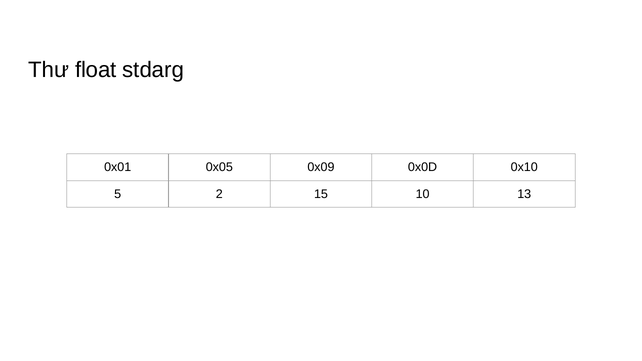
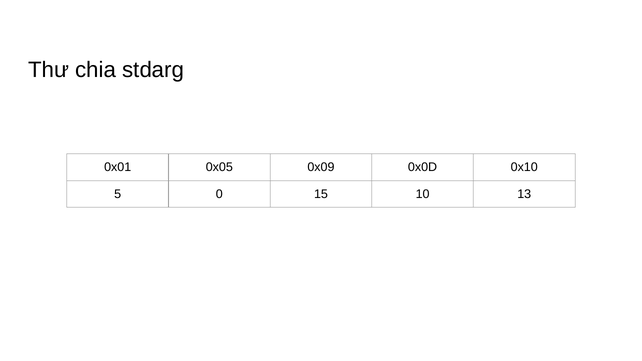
float: float -> chia
2: 2 -> 0
